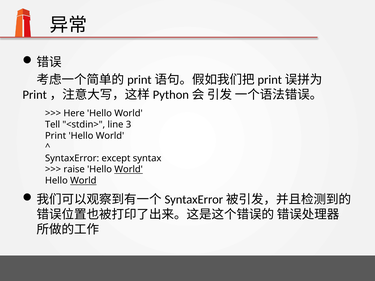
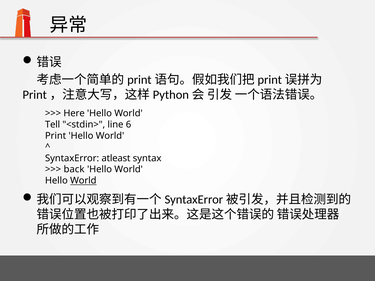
3: 3 -> 6
except: except -> atleast
raise: raise -> back
World at (129, 170) underline: present -> none
